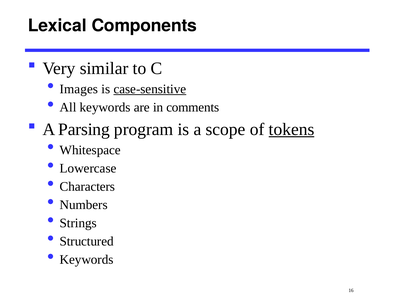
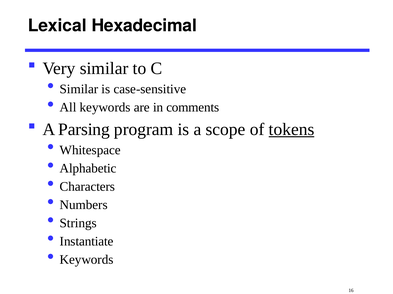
Components: Components -> Hexadecimal
Images at (79, 89): Images -> Similar
case-sensitive underline: present -> none
Lowercase: Lowercase -> Alphabetic
Structured: Structured -> Instantiate
